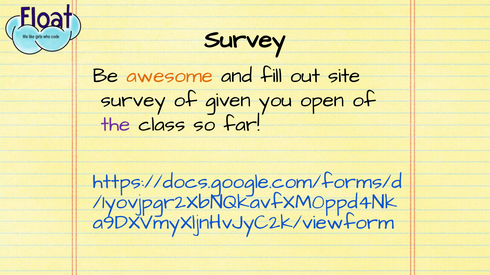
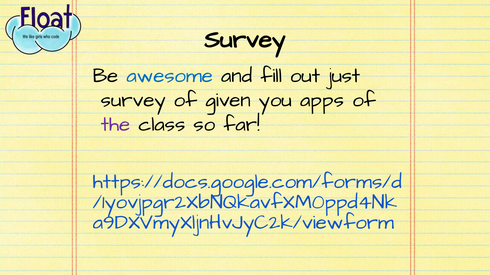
awesome colour: orange -> blue
site: site -> just
open: open -> apps
